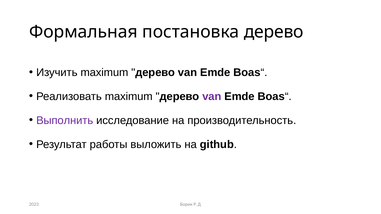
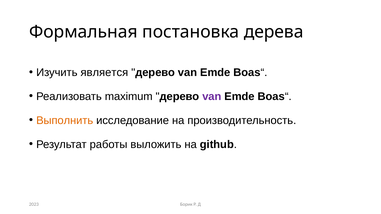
постановка дерево: дерево -> дерева
Изучить maximum: maximum -> является
Выполнить colour: purple -> orange
